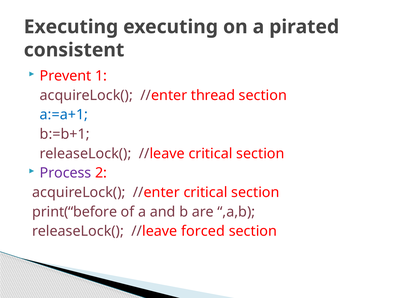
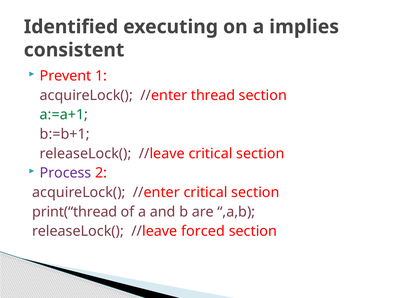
Executing at (71, 27): Executing -> Identified
pirated: pirated -> implies
a:=a+1 colour: blue -> green
print(“before: print(“before -> print(“thread
